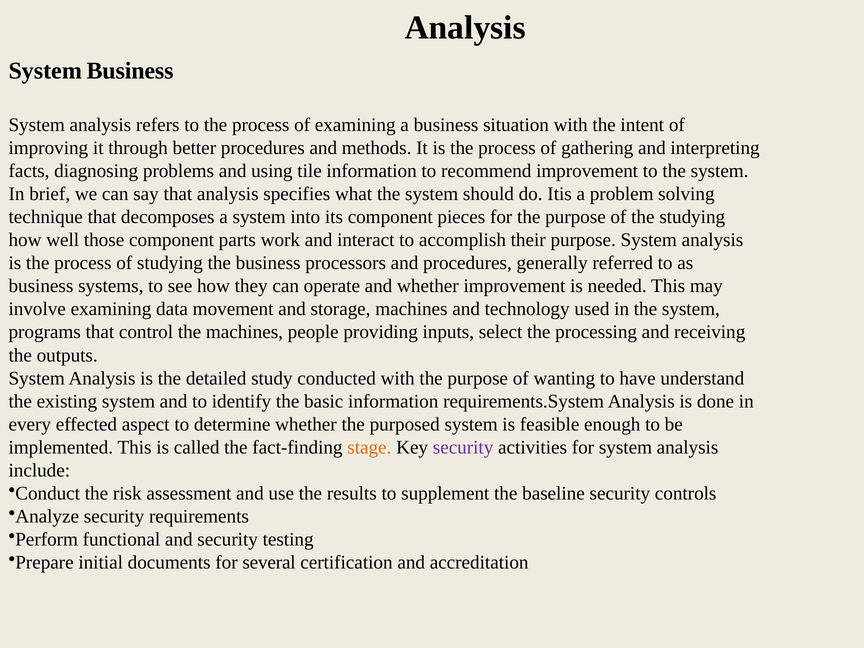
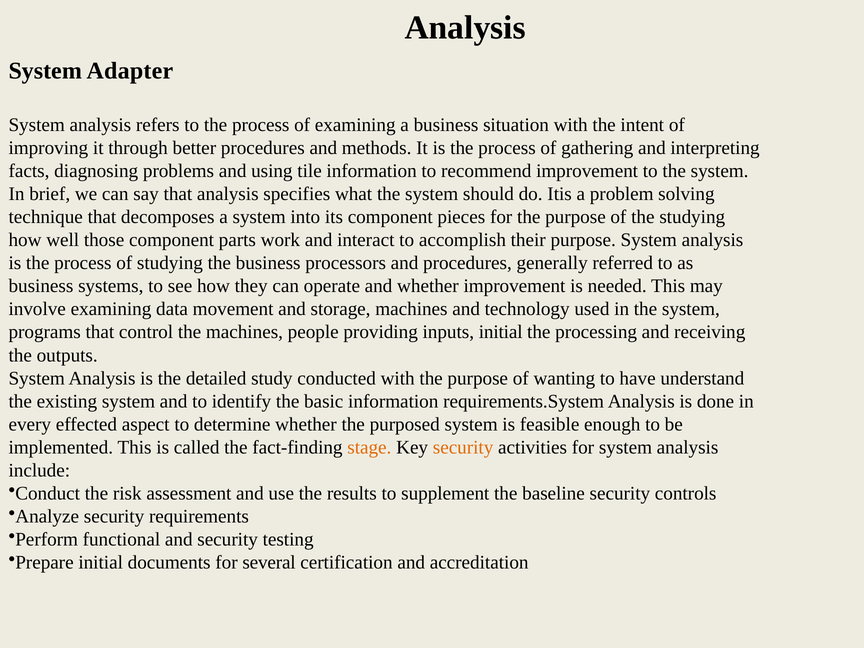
System Business: Business -> Adapter
inputs select: select -> initial
security at (463, 447) colour: purple -> orange
